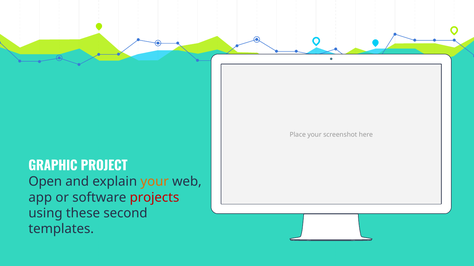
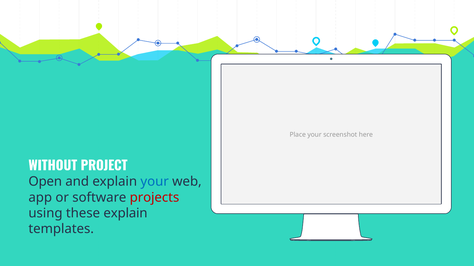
GRAPHIC: GRAPHIC -> WITHOUT
your at (155, 182) colour: orange -> blue
these second: second -> explain
